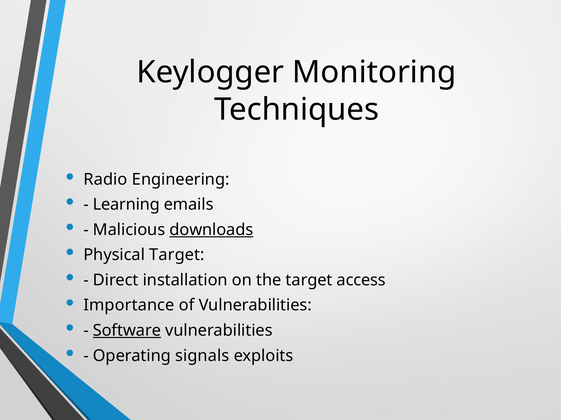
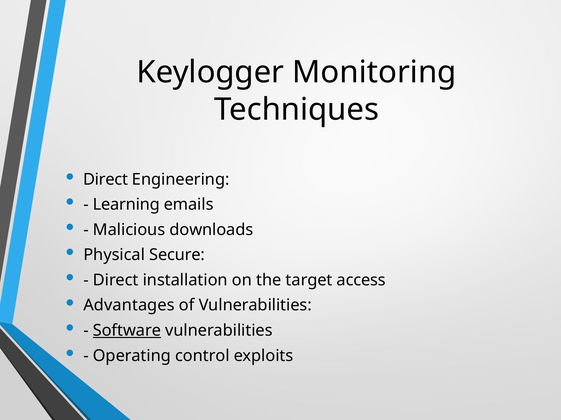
Radio at (105, 180): Radio -> Direct
downloads underline: present -> none
Physical Target: Target -> Secure
Importance: Importance -> Advantages
signals: signals -> control
